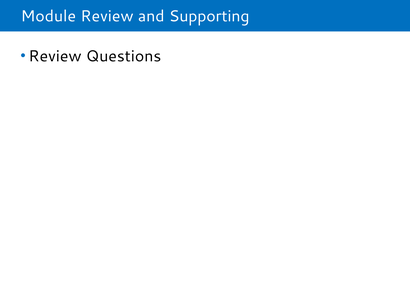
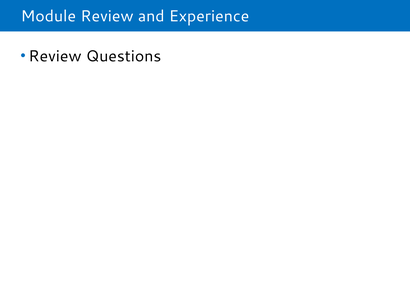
Supporting: Supporting -> Experience
